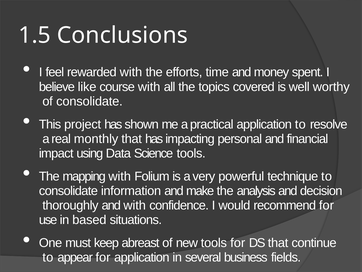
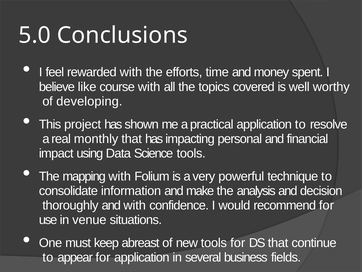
1.5: 1.5 -> 5.0
of consolidate: consolidate -> developing
based: based -> venue
